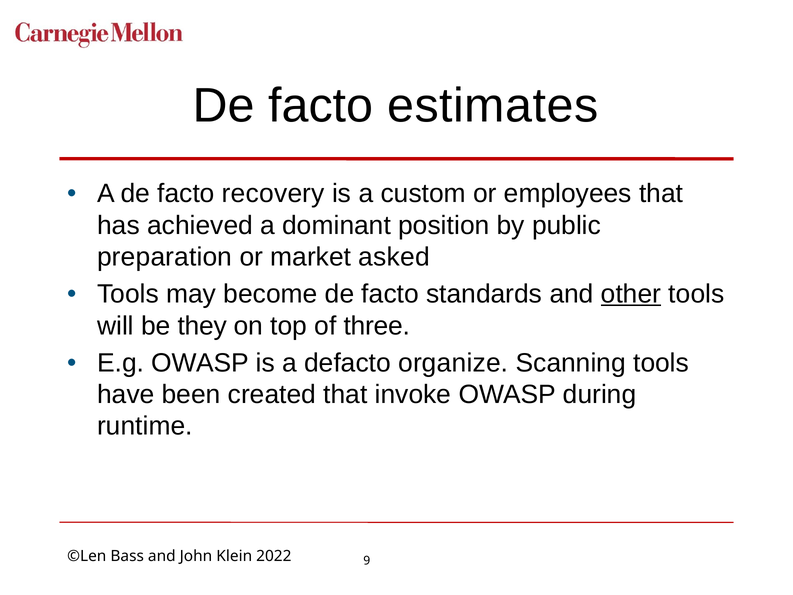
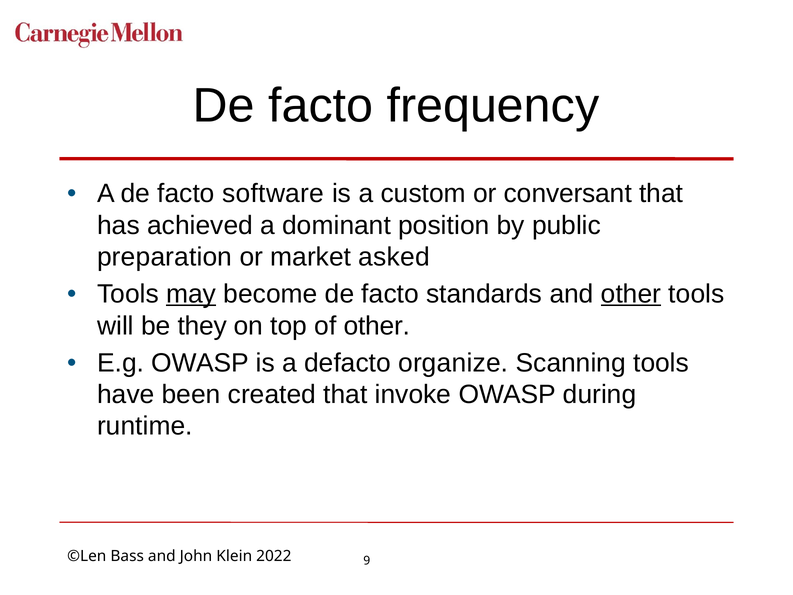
estimates: estimates -> frequency
recovery: recovery -> software
employees: employees -> conversant
may underline: none -> present
of three: three -> other
